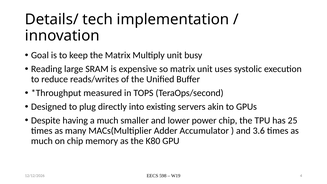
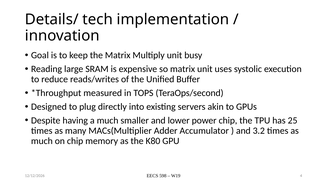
3.6: 3.6 -> 3.2
